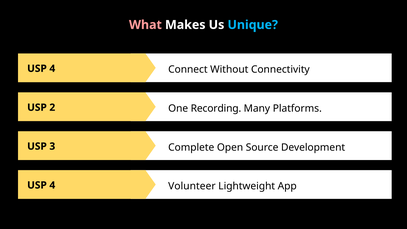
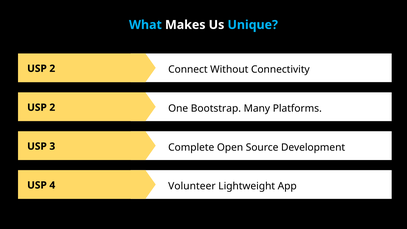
What colour: pink -> light blue
4 at (52, 69): 4 -> 2
Recording: Recording -> Bootstrap
